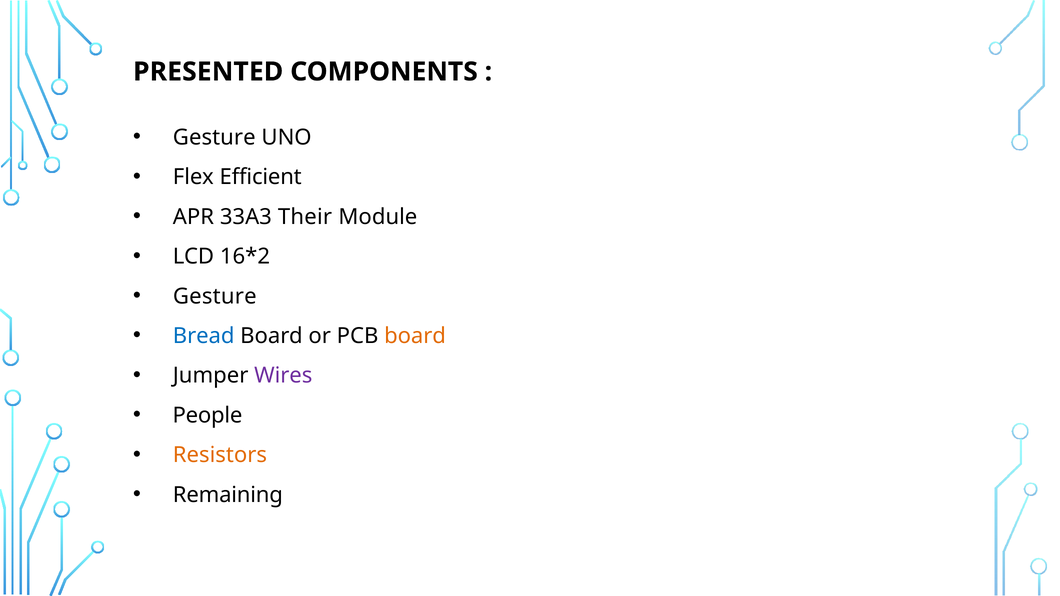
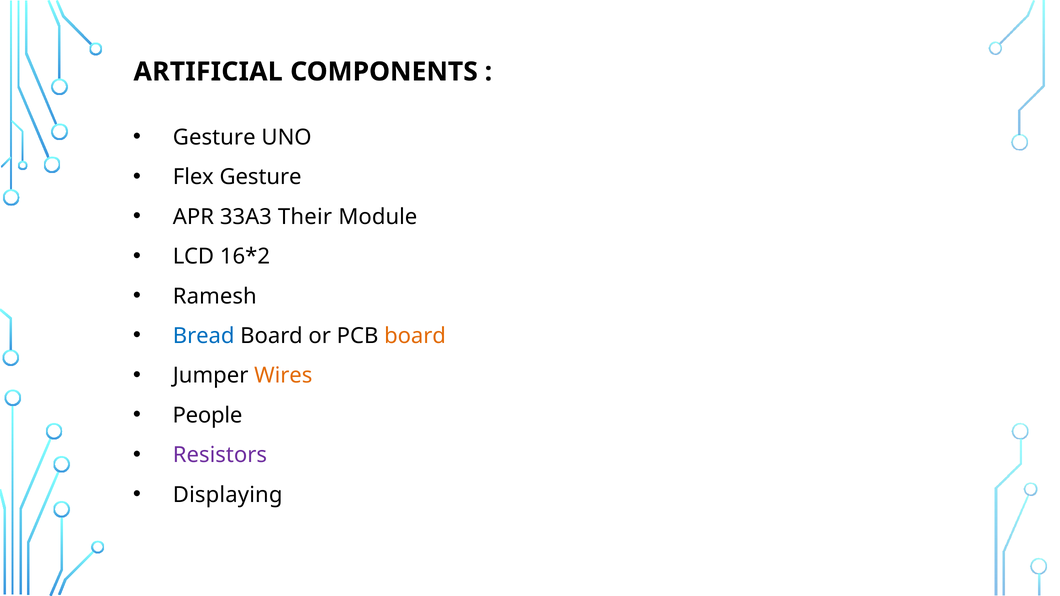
PRESENTED: PRESENTED -> ARTIFICIAL
Flex Efficient: Efficient -> Gesture
Gesture at (215, 296): Gesture -> Ramesh
Wires colour: purple -> orange
Resistors colour: orange -> purple
Remaining: Remaining -> Displaying
